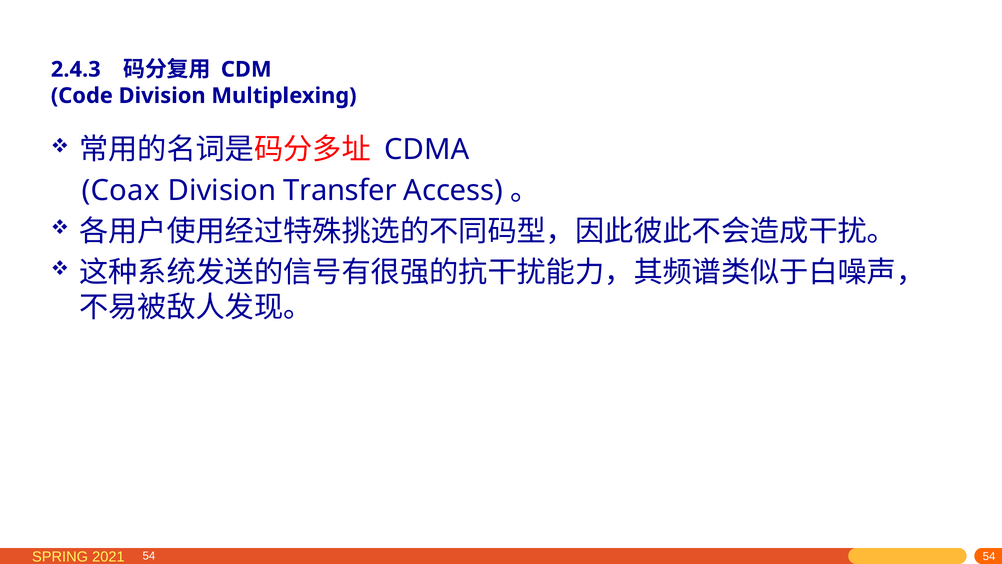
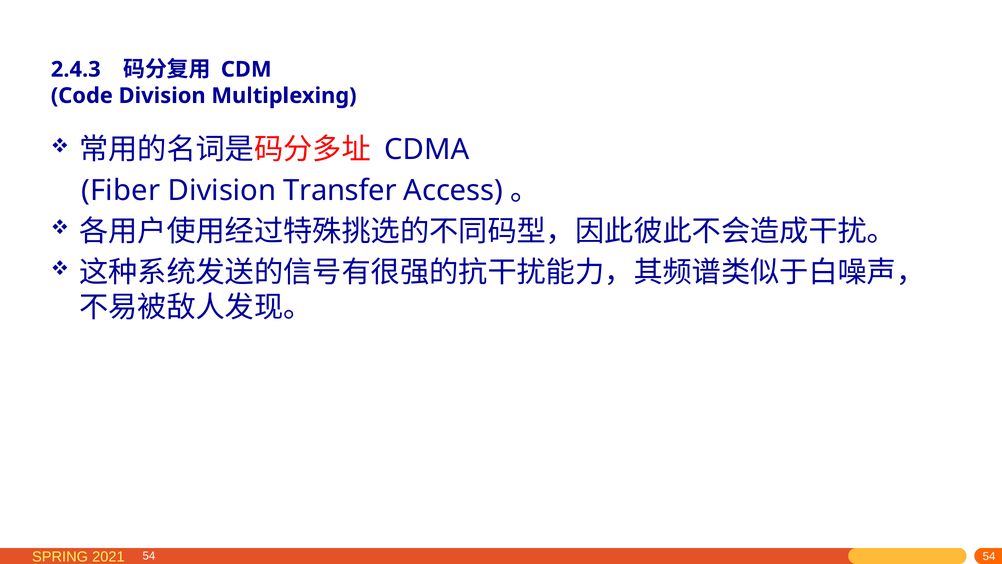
Coax: Coax -> Fiber
